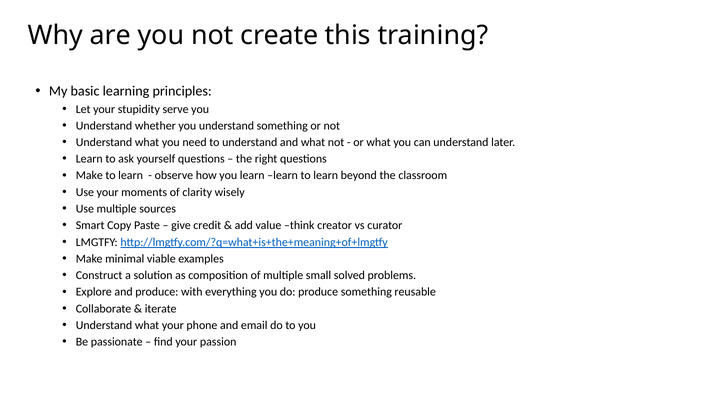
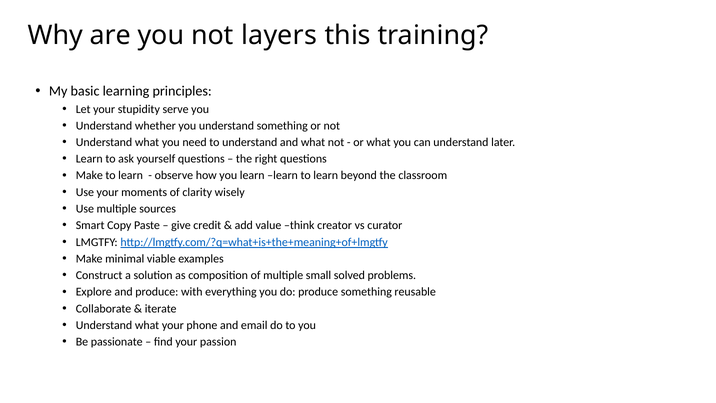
create: create -> layers
